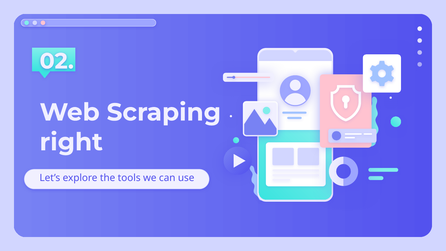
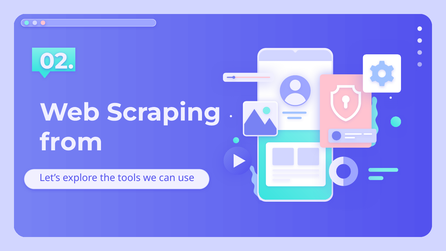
right: right -> from
